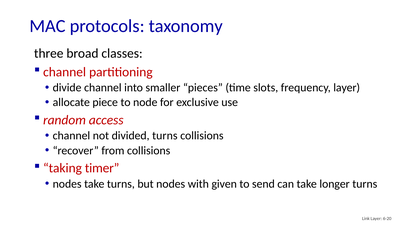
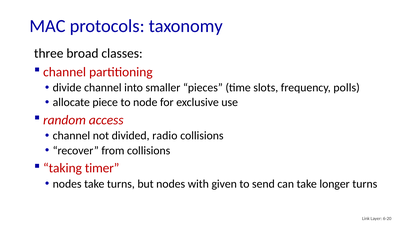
frequency layer: layer -> polls
divided turns: turns -> radio
